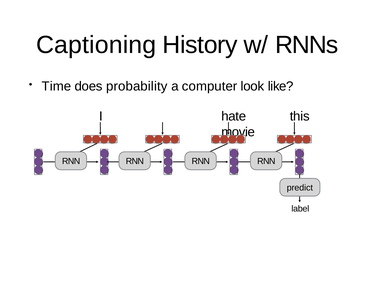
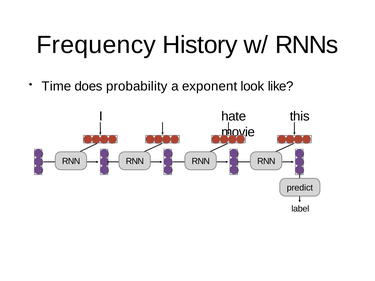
Captioning: Captioning -> Frequency
computer: computer -> exponent
